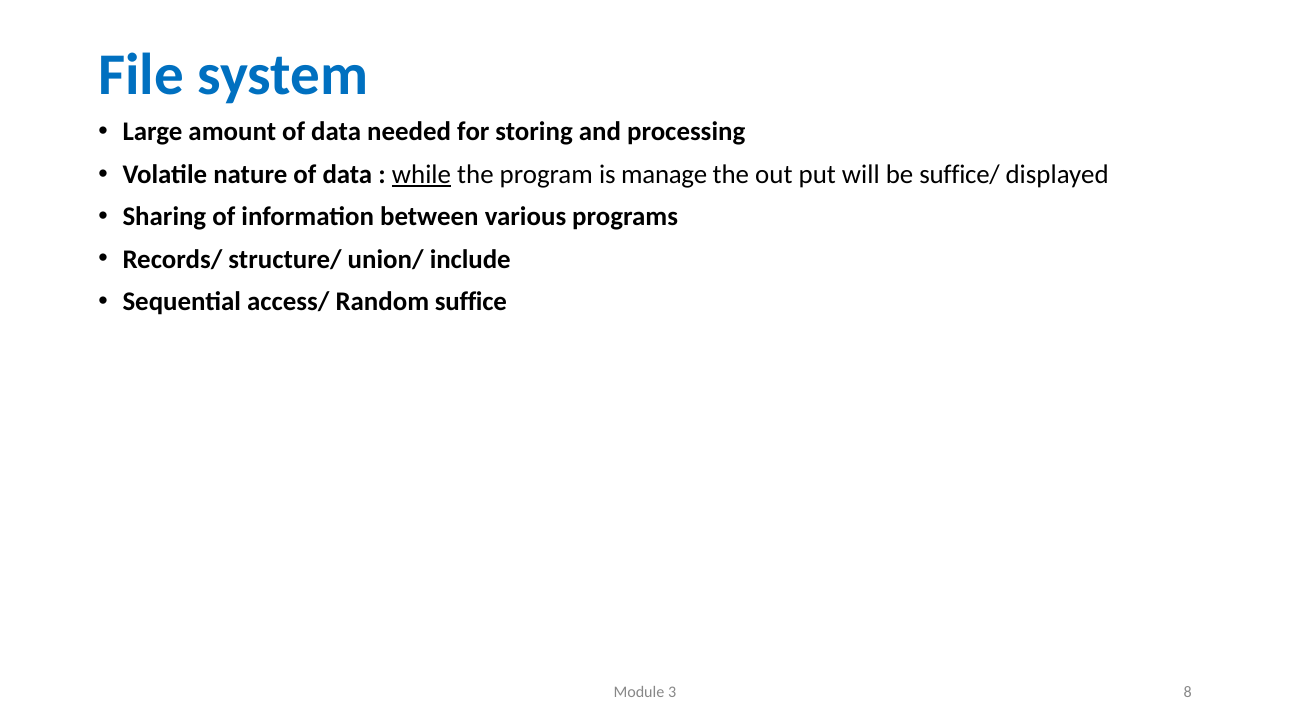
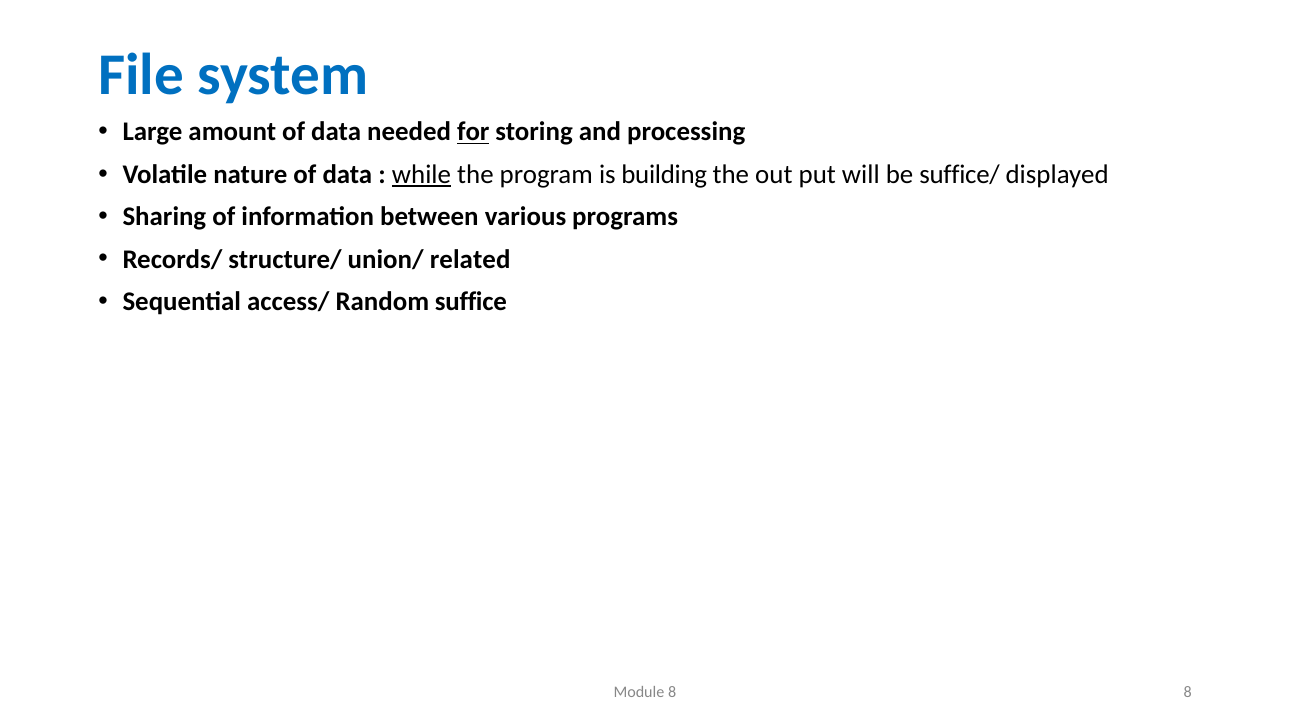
for underline: none -> present
manage: manage -> building
include: include -> related
Module 3: 3 -> 8
